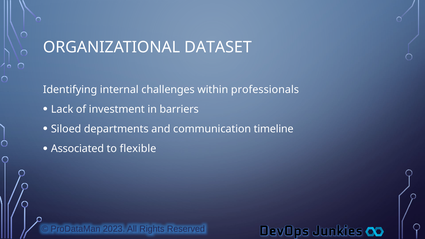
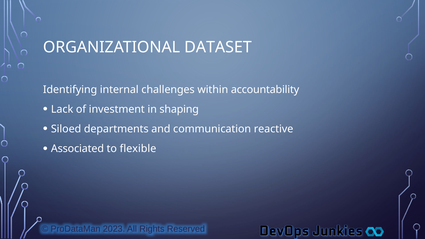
professionals: professionals -> accountability
barriers: barriers -> shaping
timeline: timeline -> reactive
